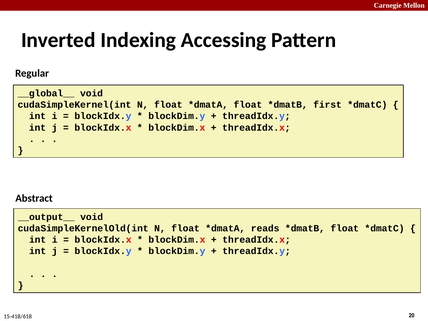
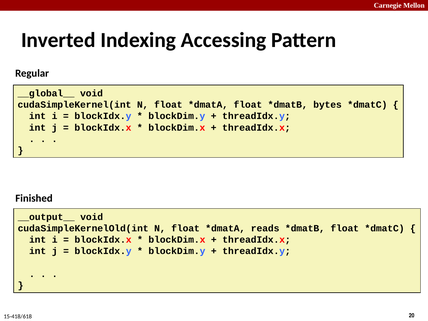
first: first -> bytes
Abstract: Abstract -> Finished
